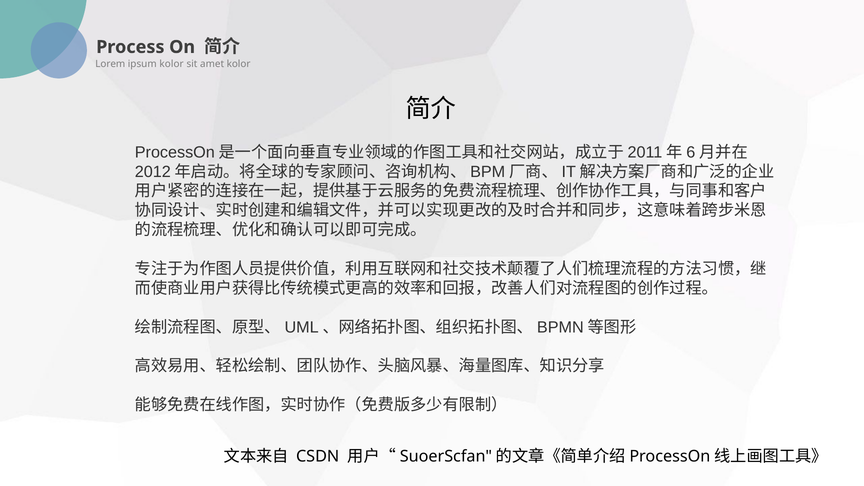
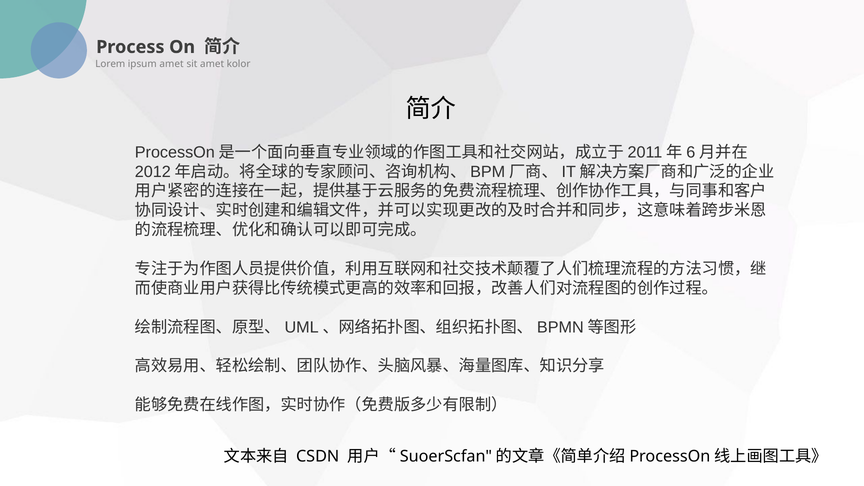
ipsum kolor: kolor -> amet
